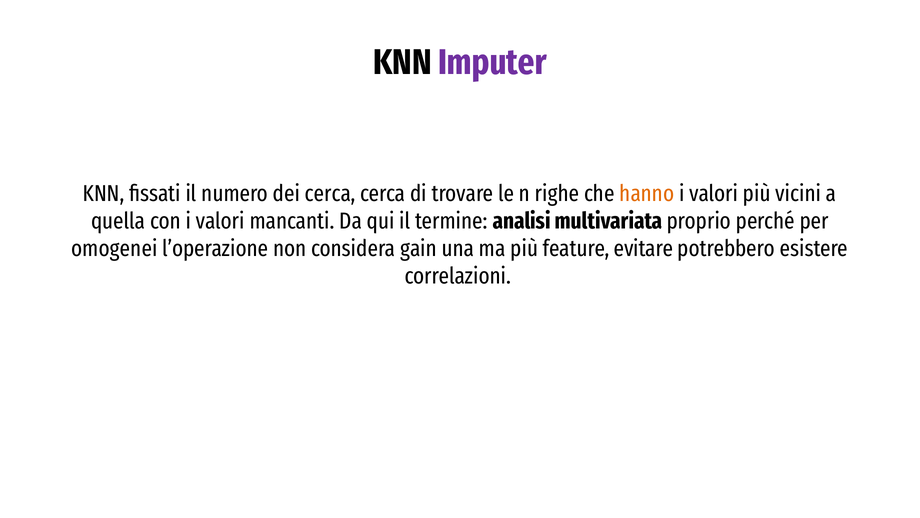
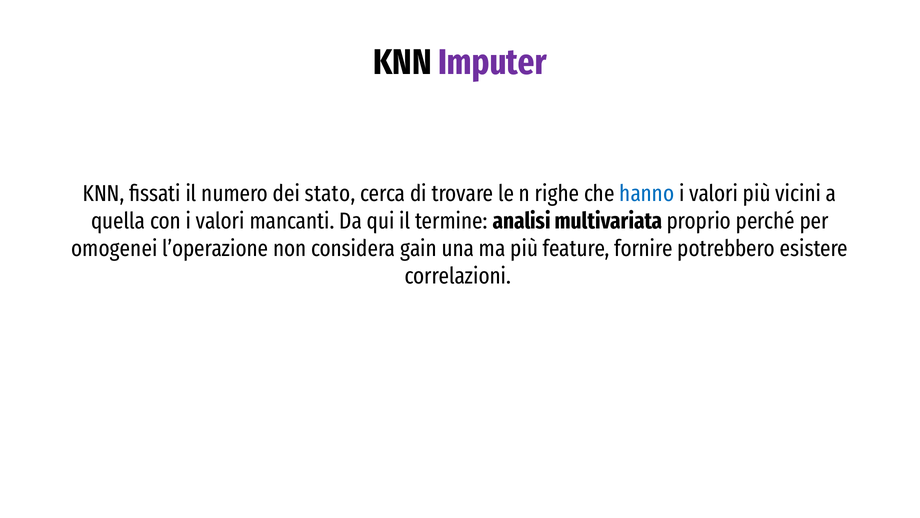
dei cerca: cerca -> stato
hanno colour: orange -> blue
evitare: evitare -> fornire
